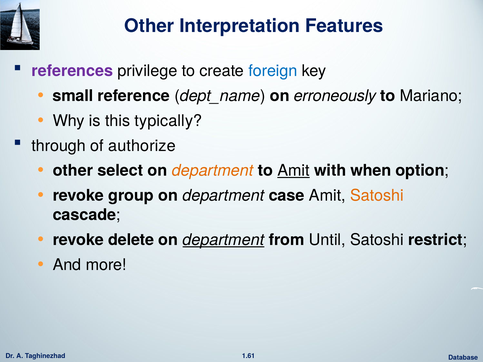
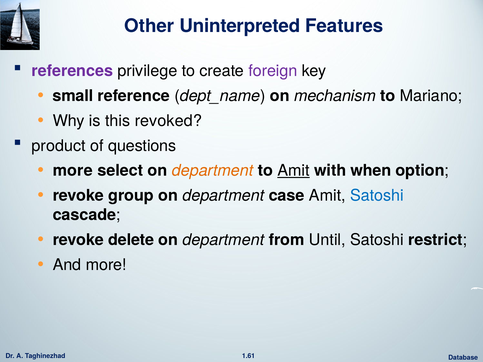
Interpretation: Interpretation -> Uninterpreted
foreign colour: blue -> purple
erroneously: erroneously -> mechanism
typically: typically -> revoked
through: through -> product
authorize: authorize -> questions
other at (73, 171): other -> more
Satoshi at (377, 196) colour: orange -> blue
department at (223, 240) underline: present -> none
